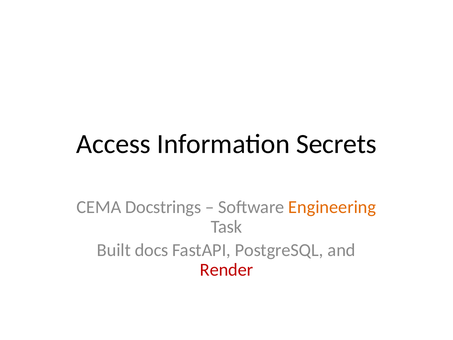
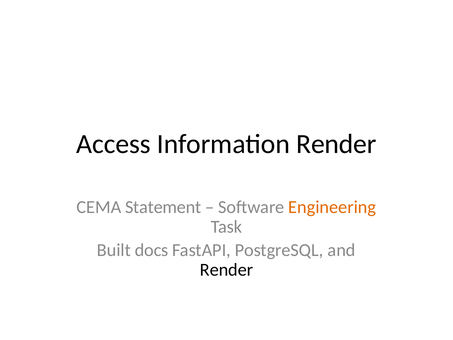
Information Secrets: Secrets -> Render
Docstrings: Docstrings -> Statement
Render at (226, 270) colour: red -> black
